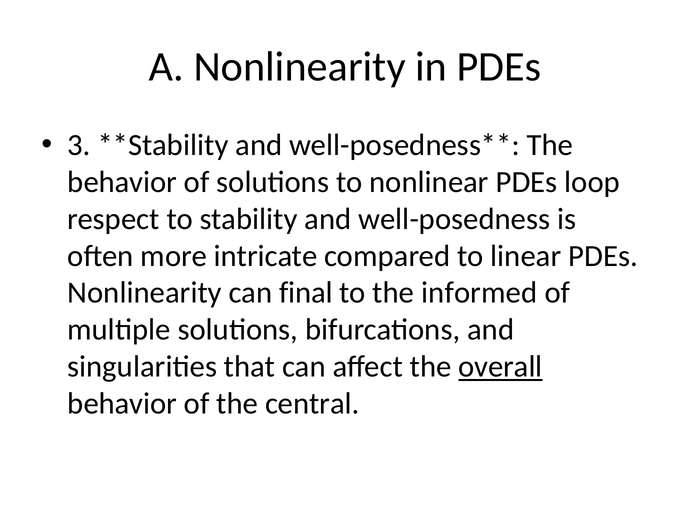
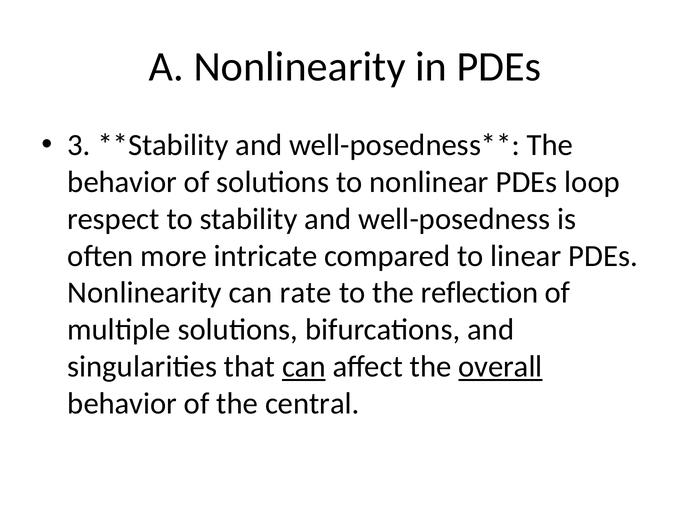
final: final -> rate
informed: informed -> reflection
can at (304, 366) underline: none -> present
